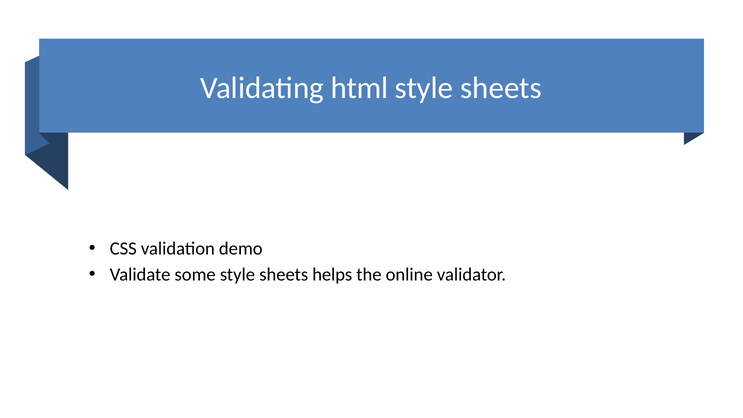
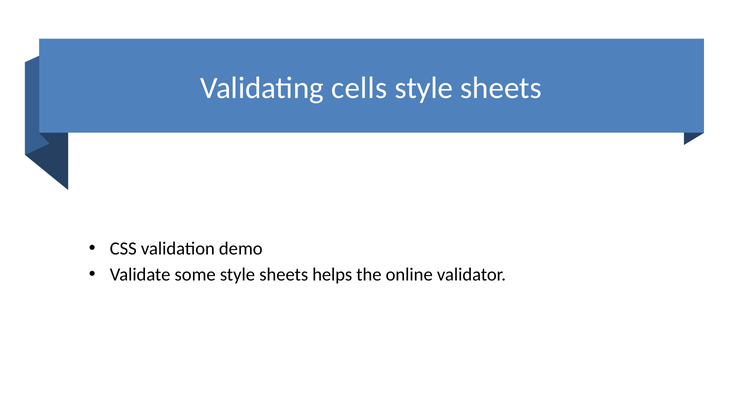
html: html -> cells
